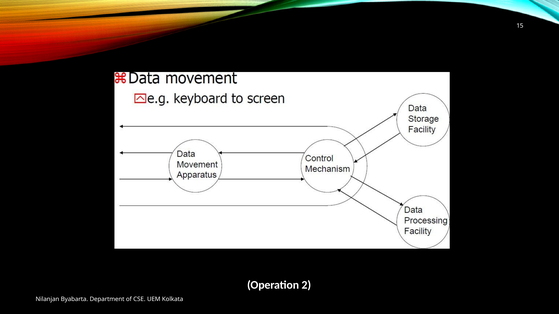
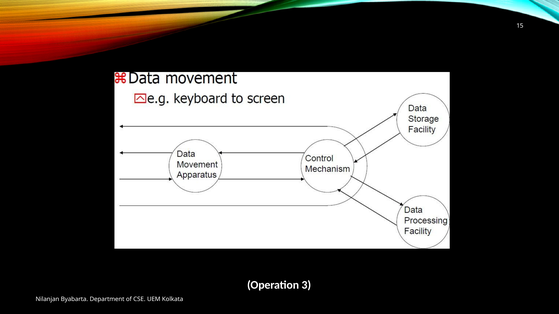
2: 2 -> 3
